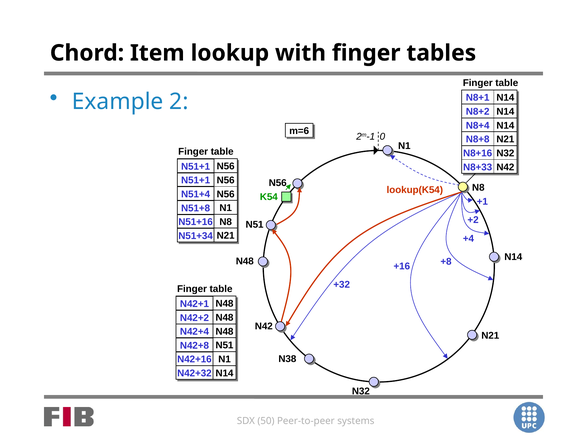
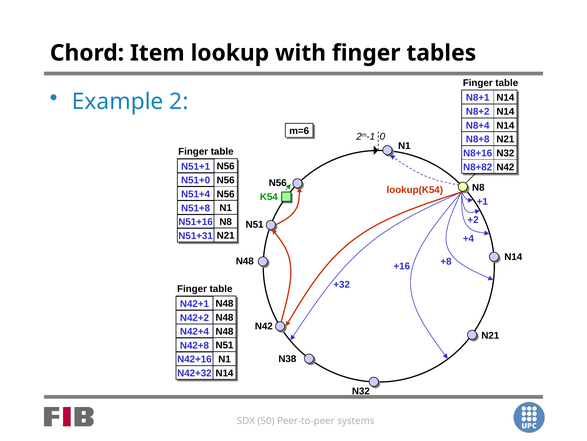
N8+33: N8+33 -> N8+82
N51+1 at (196, 180): N51+1 -> N51+0
N51+34: N51+34 -> N51+31
